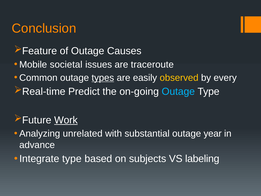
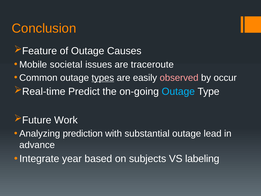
observed colour: yellow -> pink
every: every -> occur
Work underline: present -> none
unrelated: unrelated -> prediction
year: year -> lead
Integrate type: type -> year
